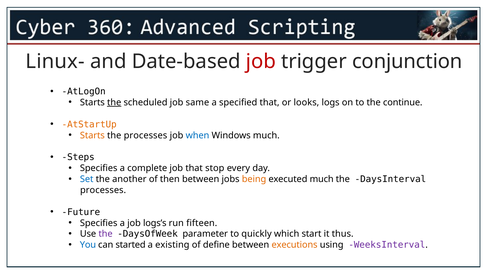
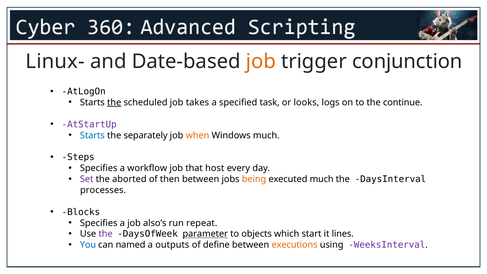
job at (261, 61) colour: red -> orange
same: same -> takes
specified that: that -> task
AtStartUp colour: orange -> purple
Starts at (92, 135) colour: orange -> blue
the processes: processes -> separately
when colour: blue -> orange
complete: complete -> workflow
stop: stop -> host
Set colour: blue -> purple
another: another -> aborted
Future: Future -> Blocks
logs’s: logs’s -> also’s
fifteen: fifteen -> repeat
parameter underline: none -> present
quickly: quickly -> objects
thus: thus -> lines
started: started -> named
existing: existing -> outputs
